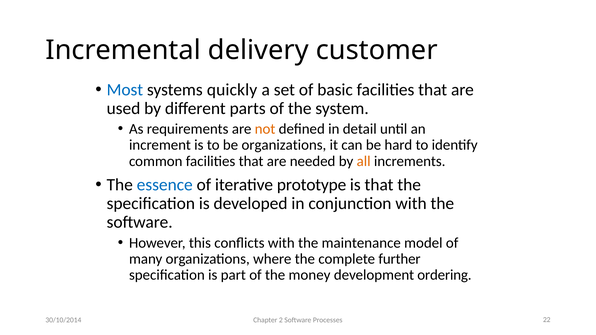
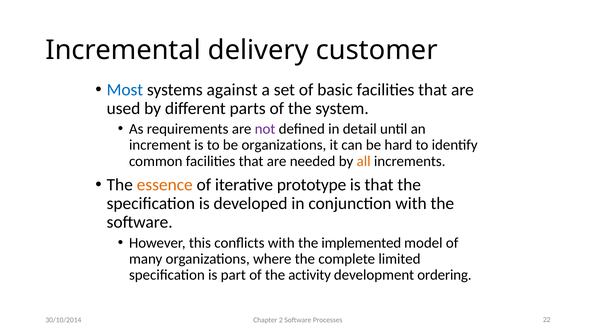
quickly: quickly -> against
not colour: orange -> purple
essence colour: blue -> orange
maintenance: maintenance -> implemented
further: further -> limited
money: money -> activity
